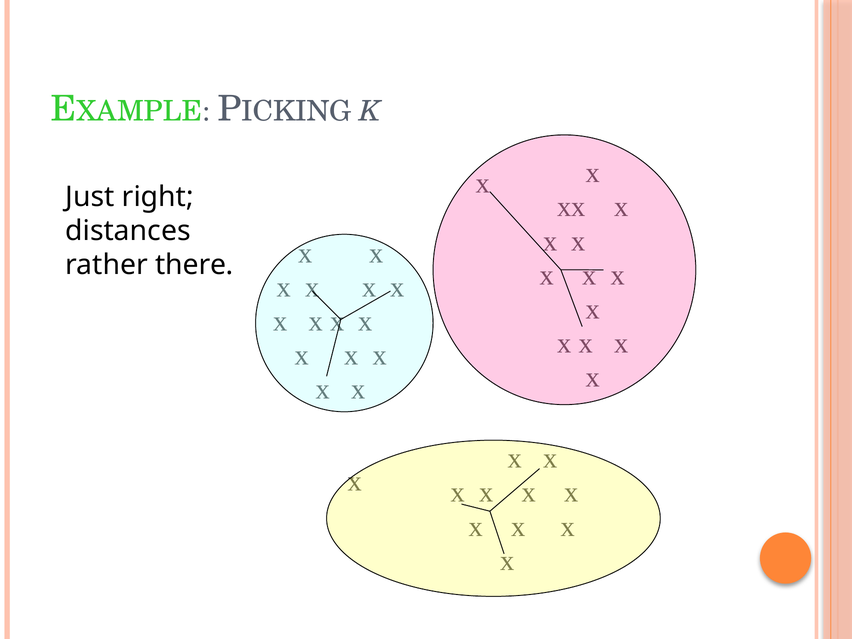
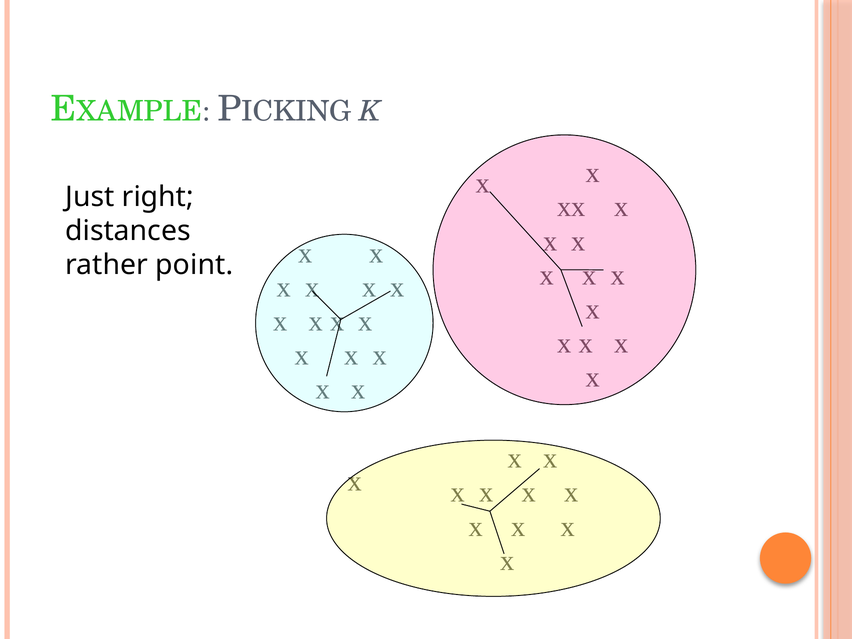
there: there -> point
